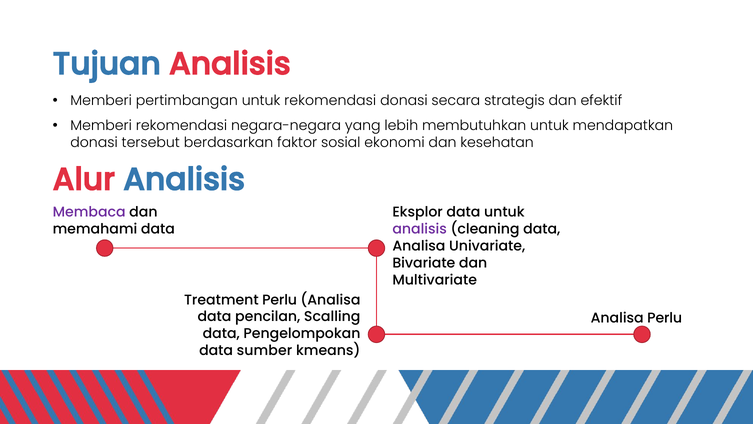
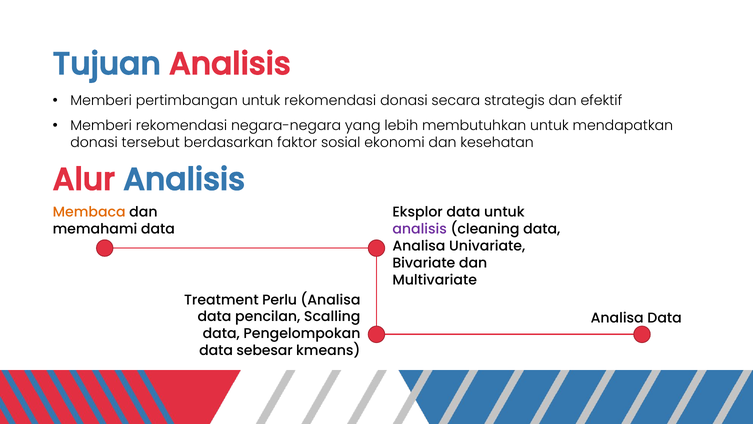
Membaca colour: purple -> orange
Perlu at (665, 318): Perlu -> Data
sumber: sumber -> sebesar
